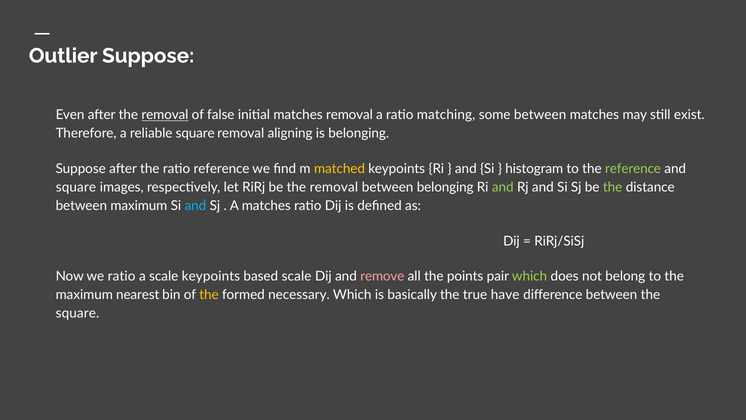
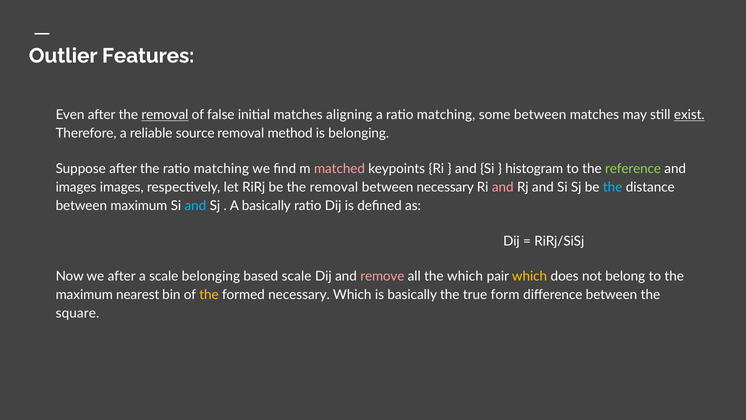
Outlier Suppose: Suppose -> Features
matches removal: removal -> aligning
exist underline: none -> present
reliable square: square -> source
aligning: aligning -> method
the ratio reference: reference -> matching
matched colour: yellow -> pink
square at (76, 187): square -> images
between belonging: belonging -> necessary
and at (503, 187) colour: light green -> pink
the at (613, 187) colour: light green -> light blue
A matches: matches -> basically
we ratio: ratio -> after
scale keypoints: keypoints -> belonging
the points: points -> which
which at (530, 276) colour: light green -> yellow
have: have -> form
